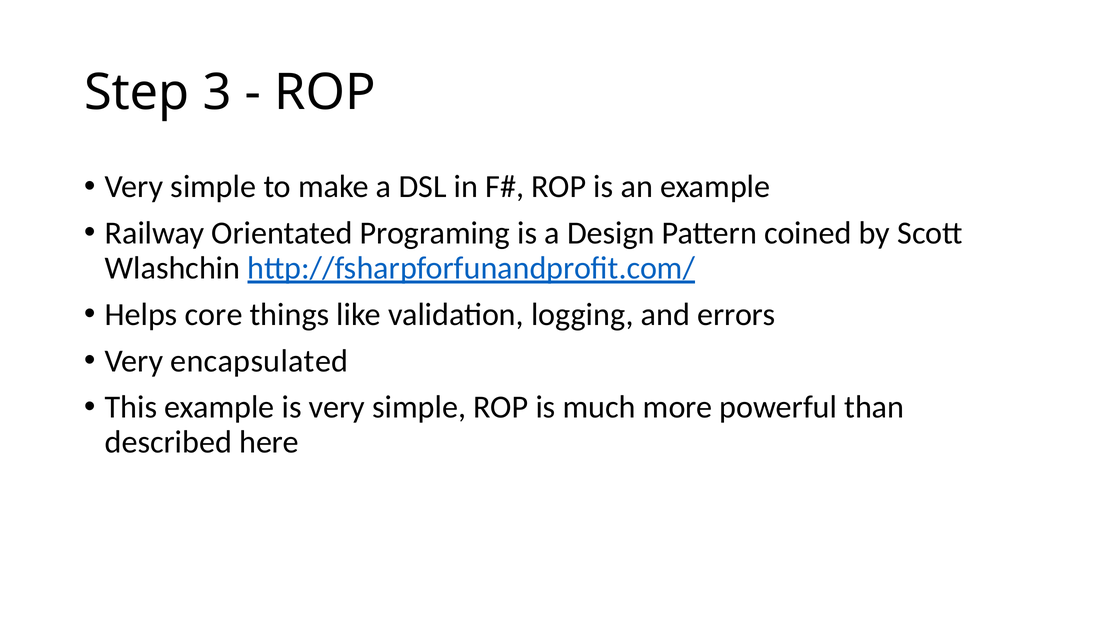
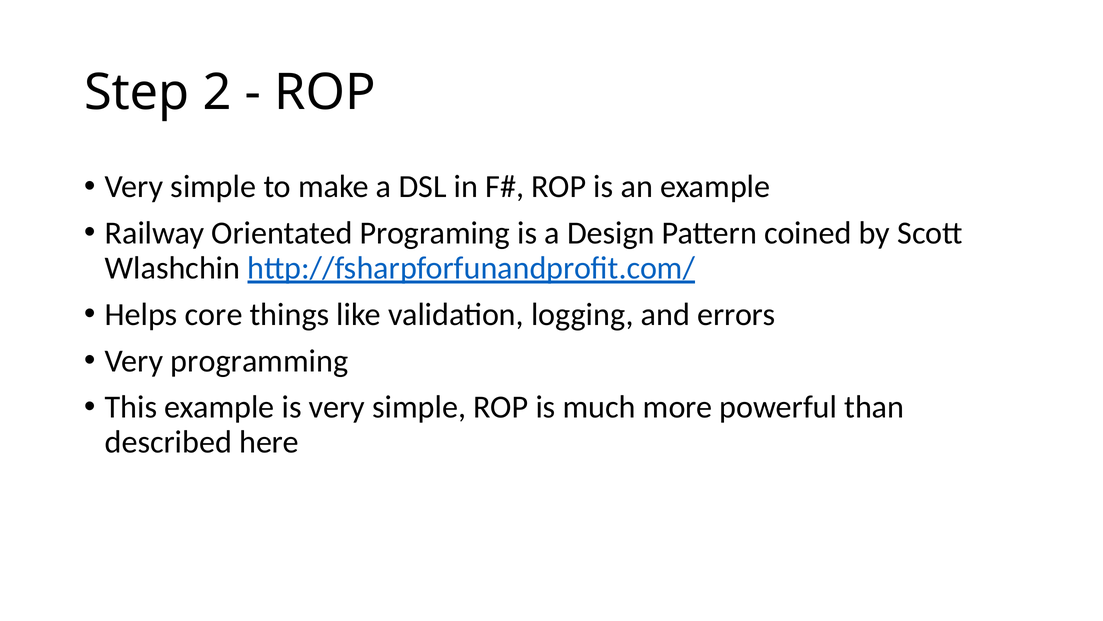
3: 3 -> 2
encapsulated: encapsulated -> programming
